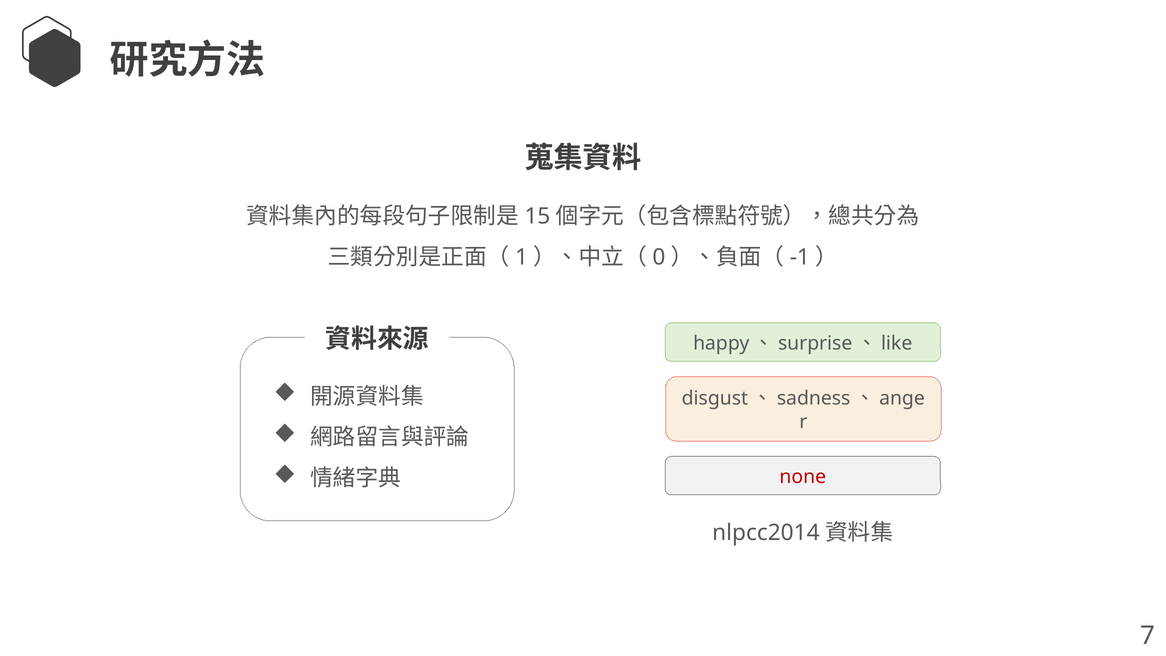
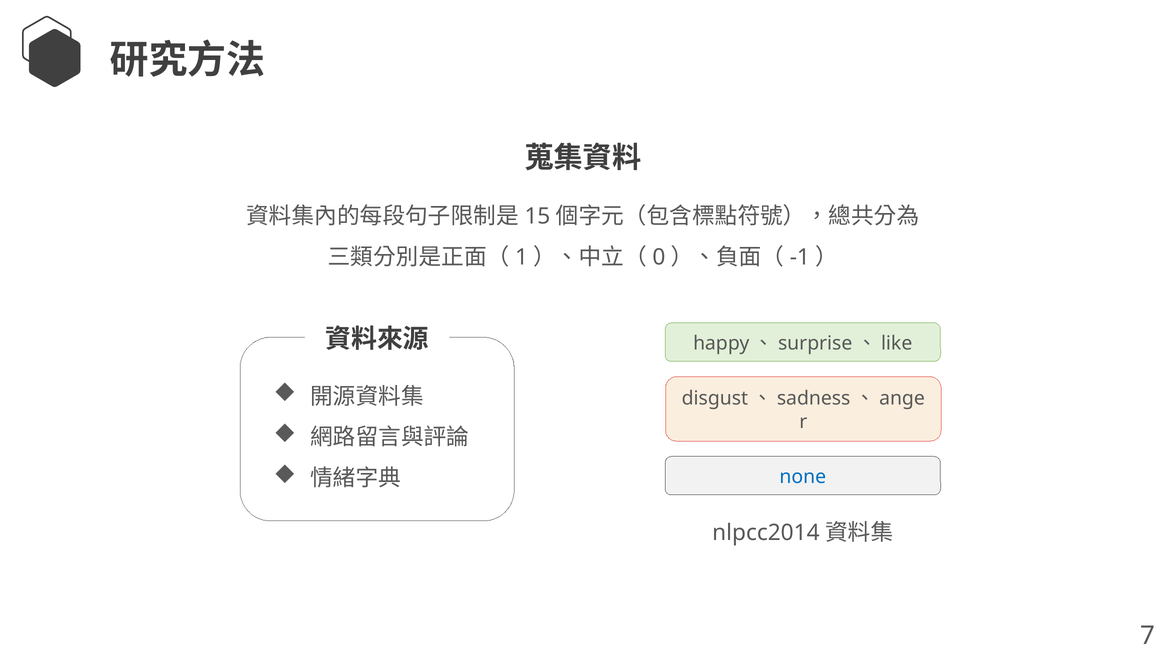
none colour: red -> blue
